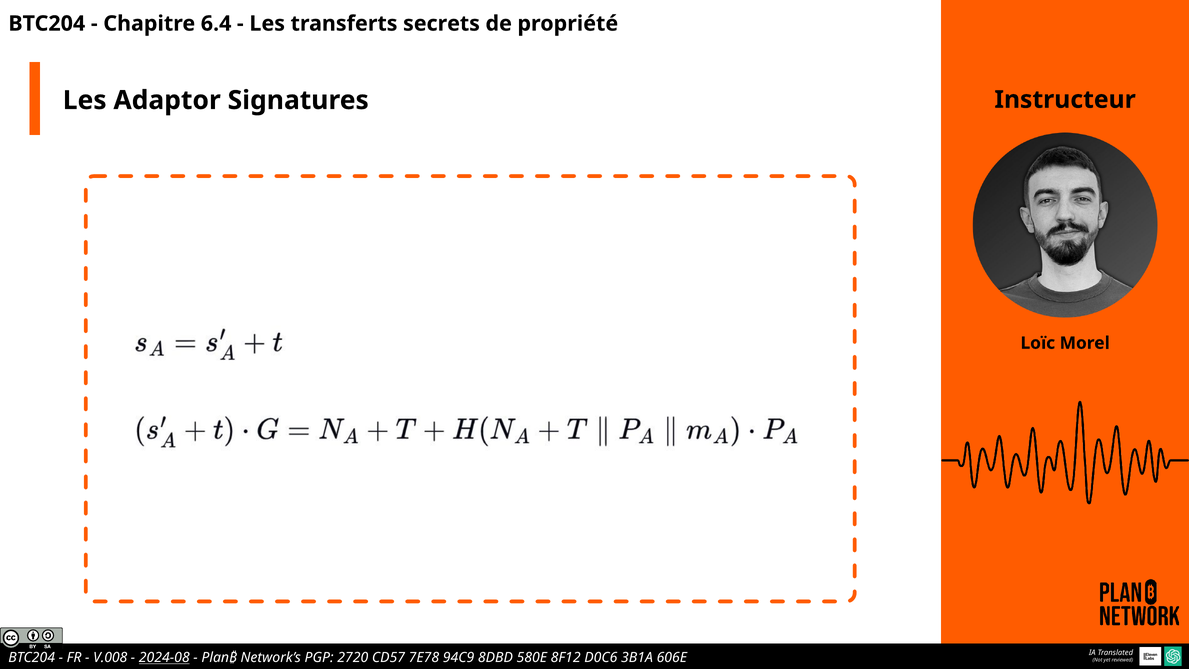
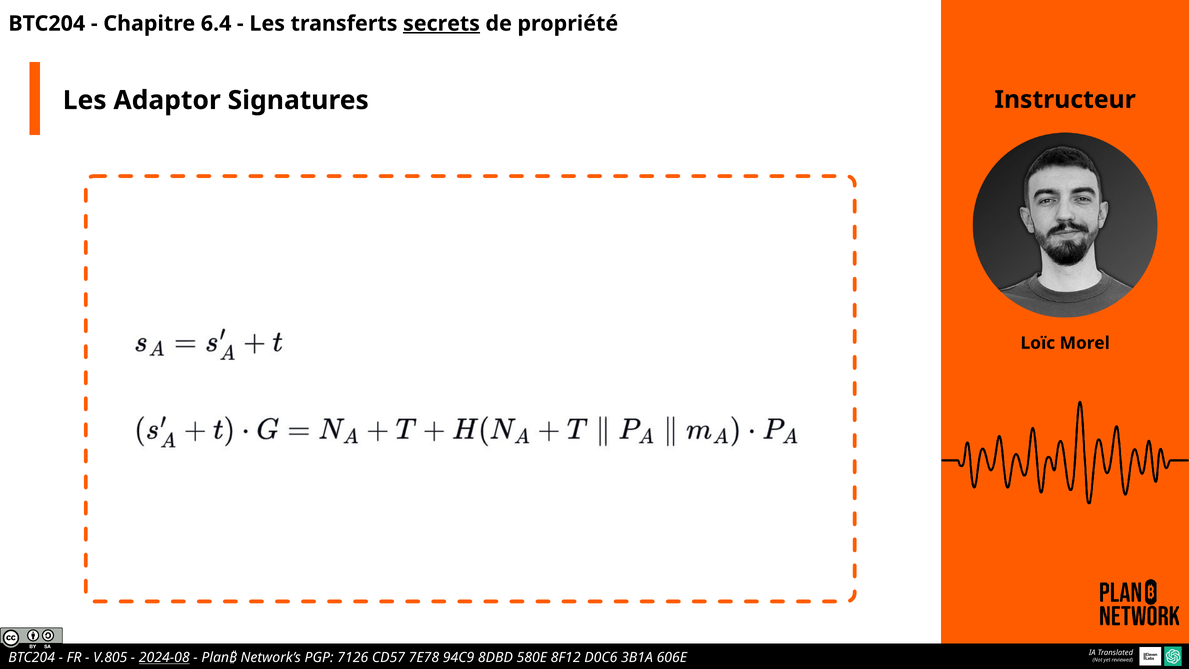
secrets underline: none -> present
V.008: V.008 -> V.805
2720: 2720 -> 7126
